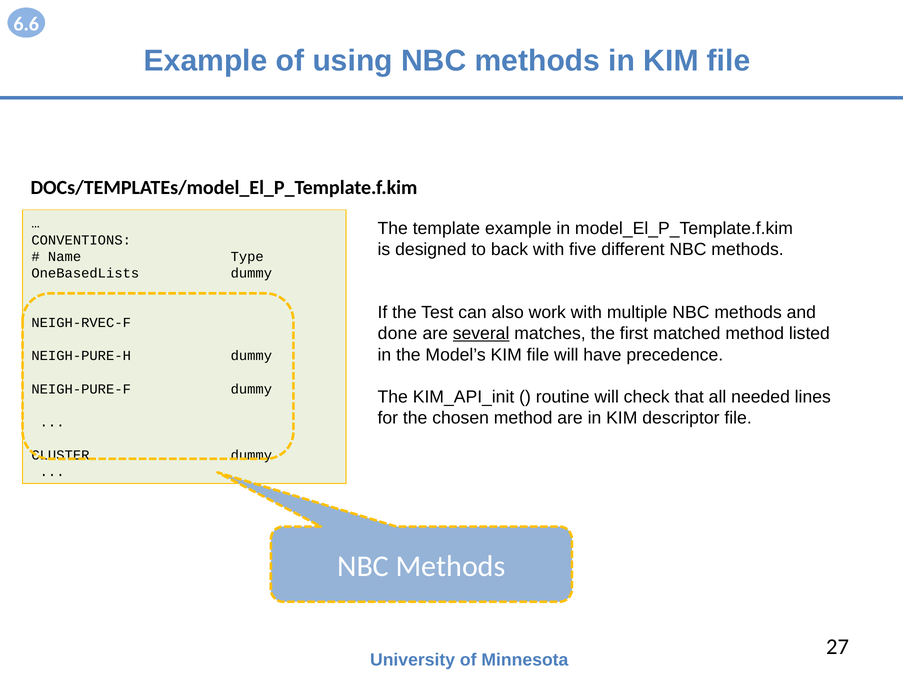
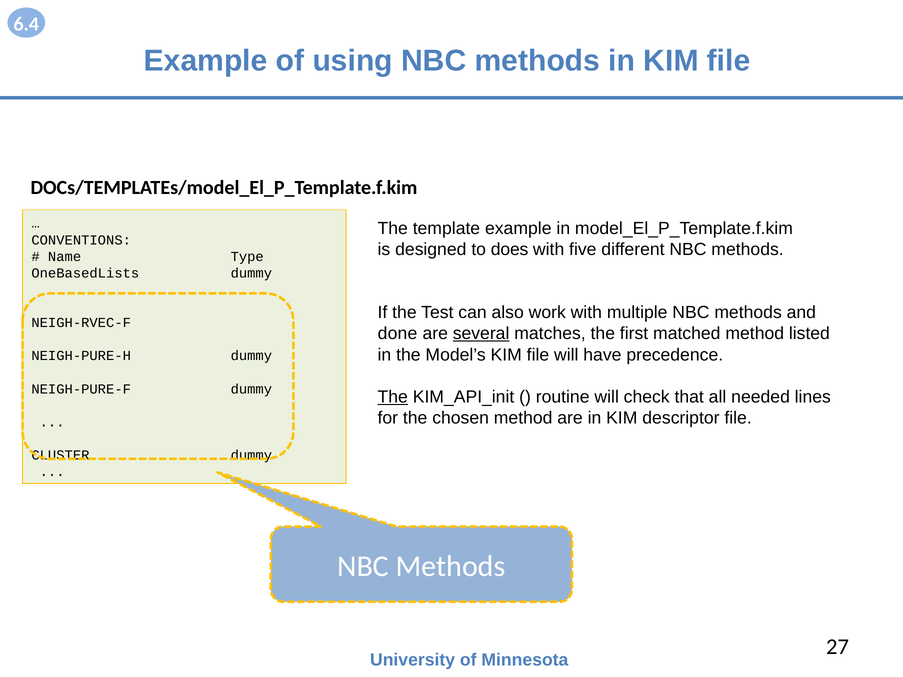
6.6: 6.6 -> 6.4
back: back -> does
The at (393, 397) underline: none -> present
